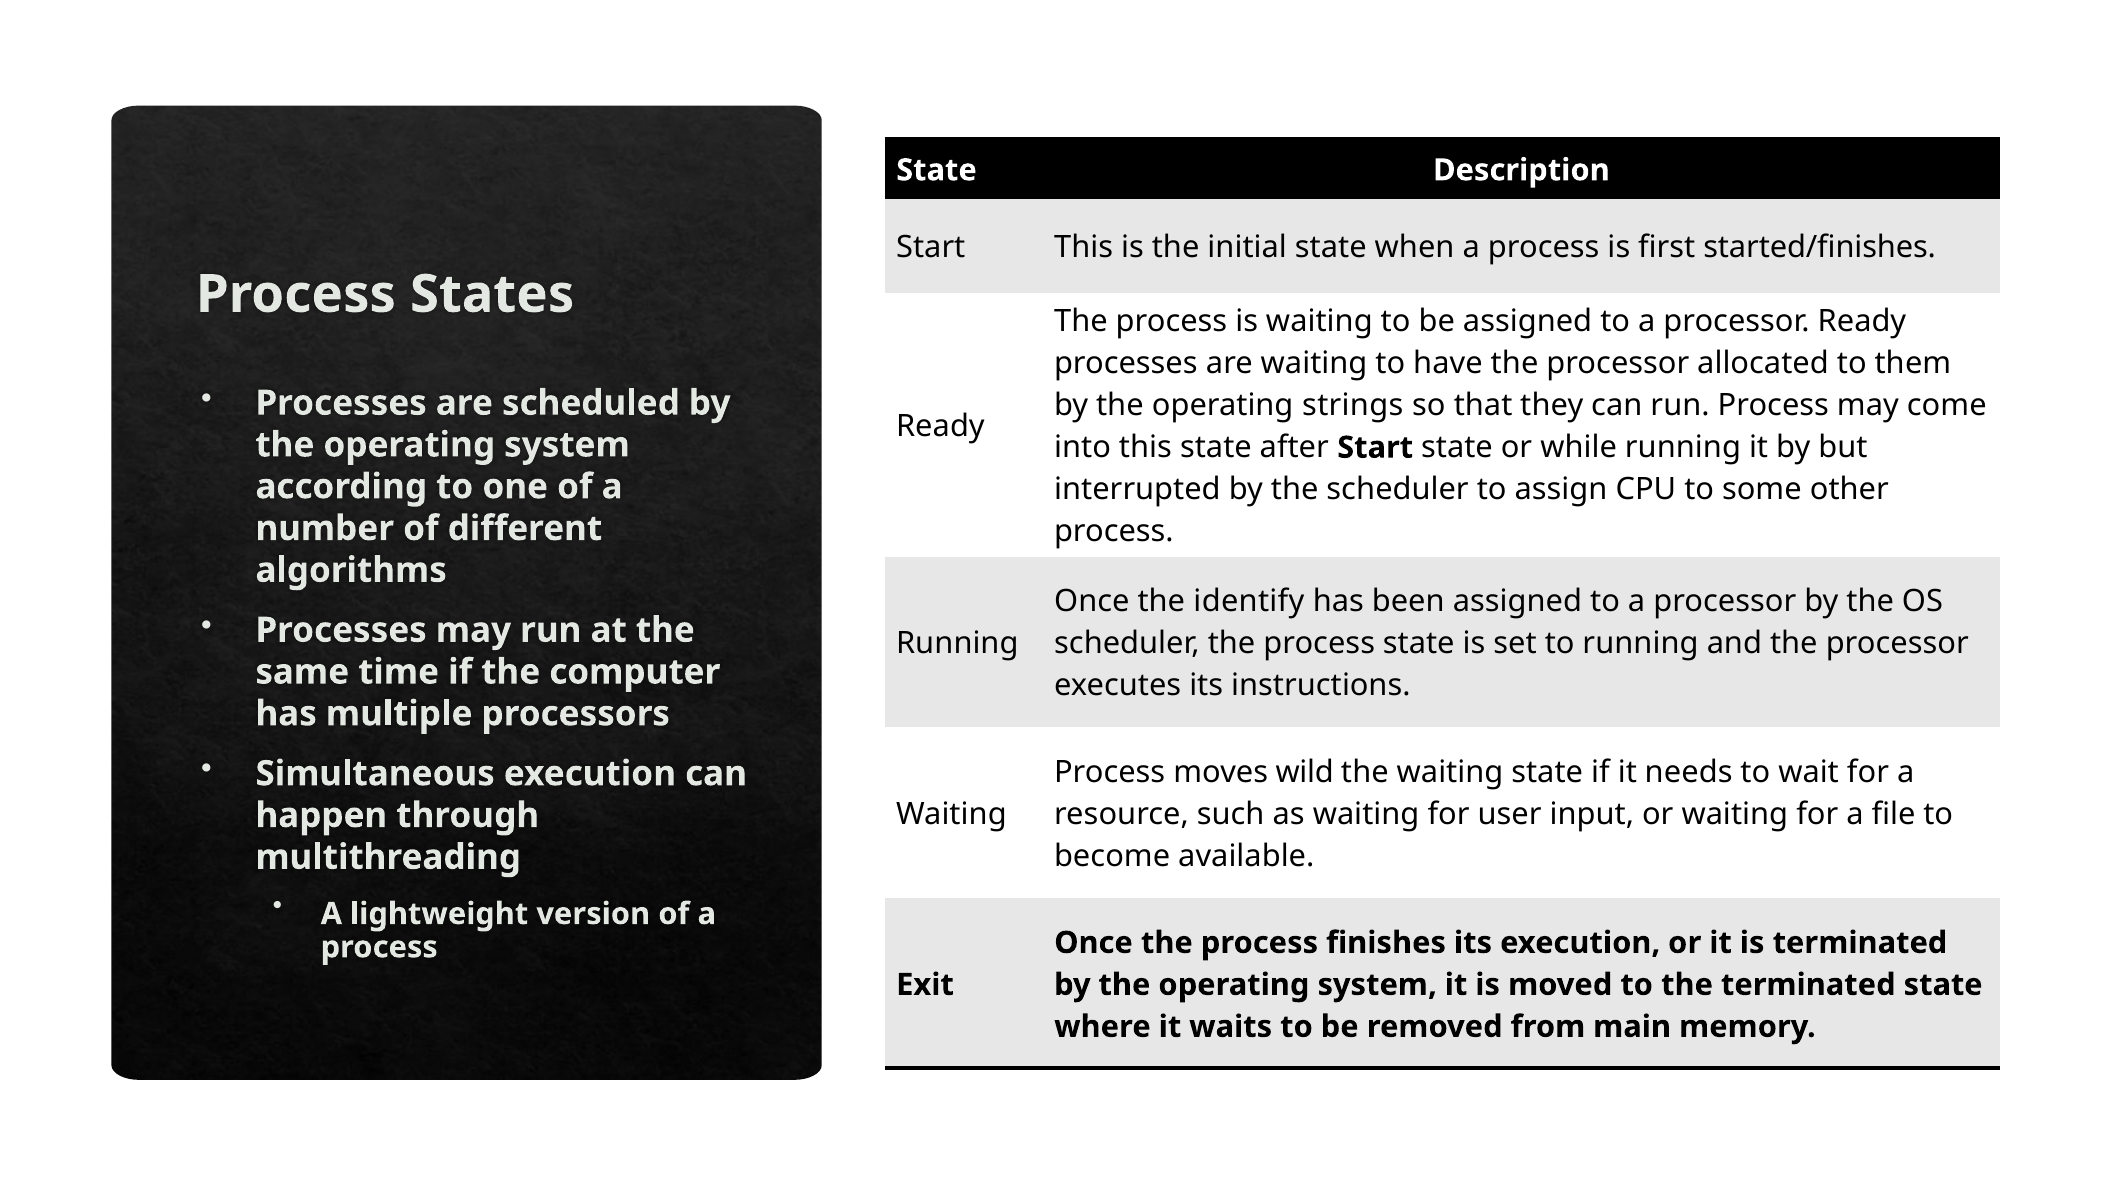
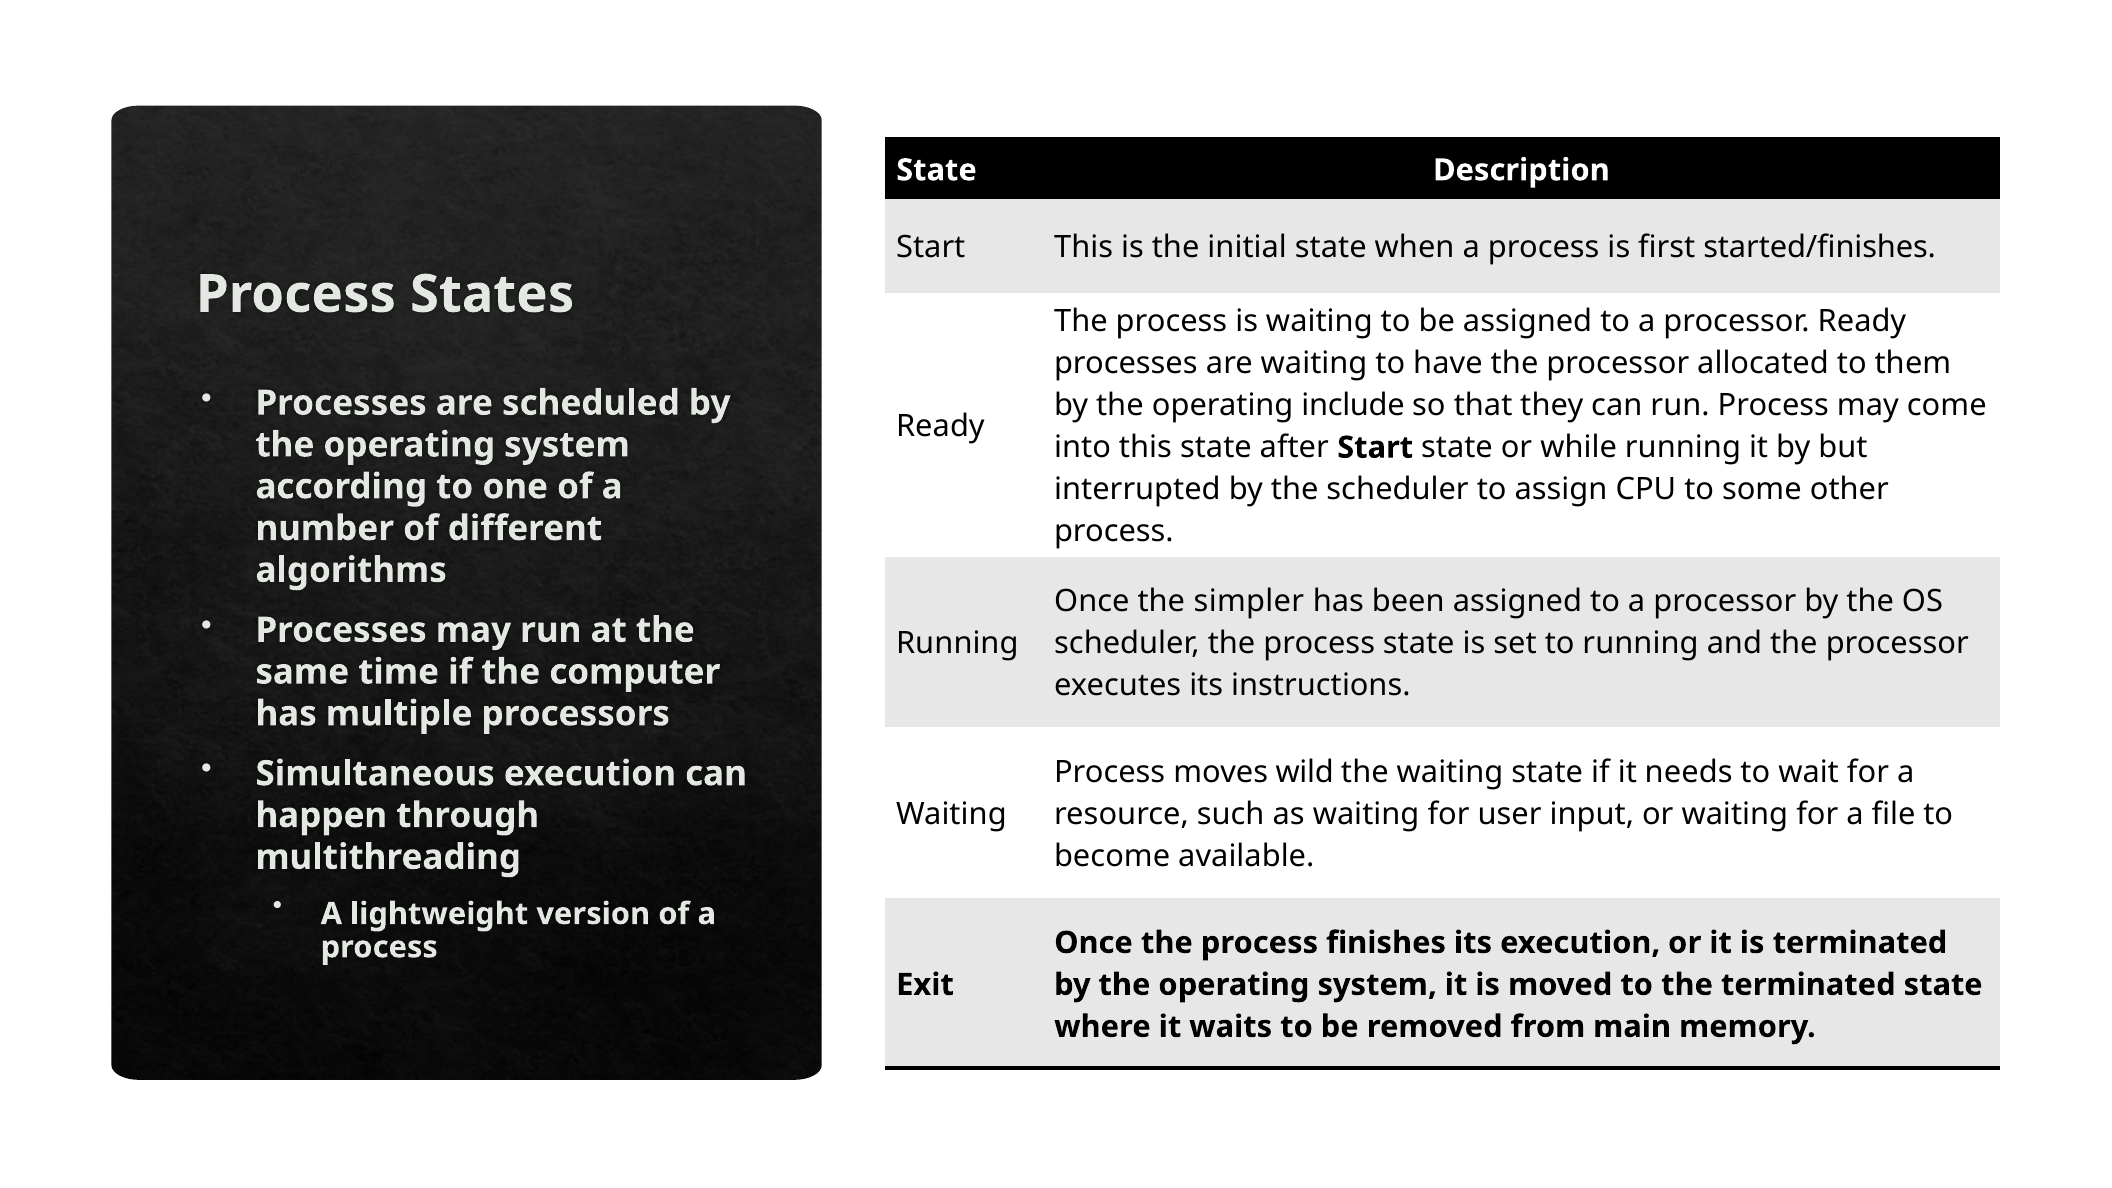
strings: strings -> include
identify: identify -> simpler
